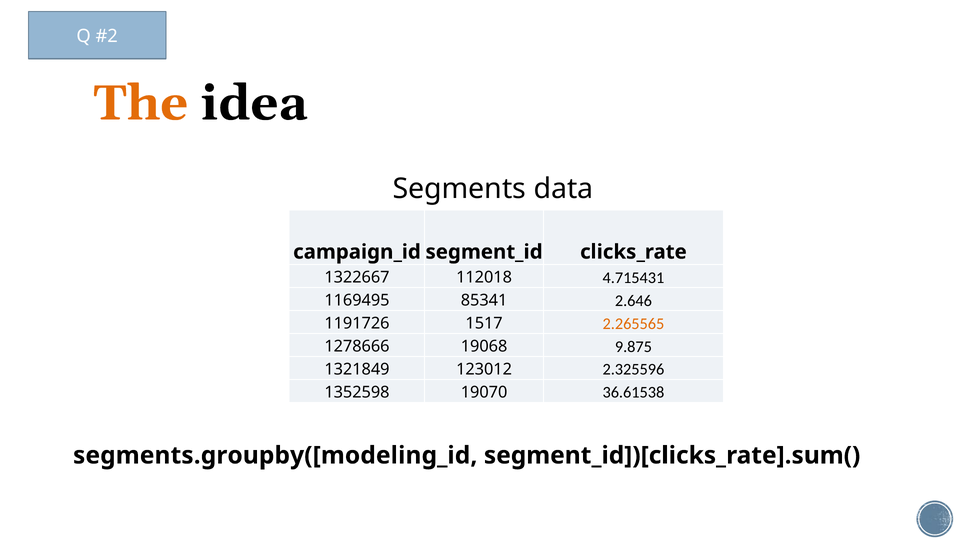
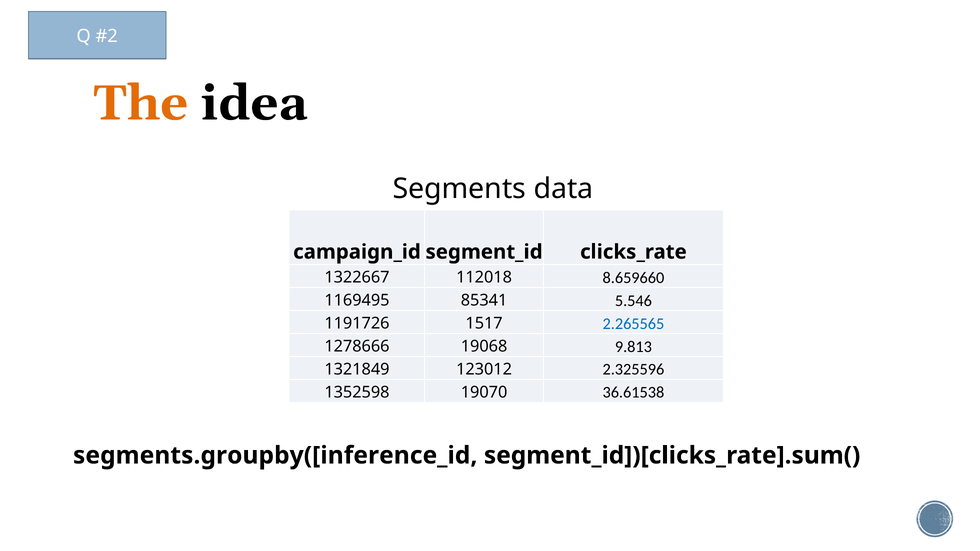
4.715431: 4.715431 -> 8.659660
2.646: 2.646 -> 5.546
2.265565 colour: orange -> blue
9.875: 9.875 -> 9.813
segments.groupby([modeling_id: segments.groupby([modeling_id -> segments.groupby([inference_id
